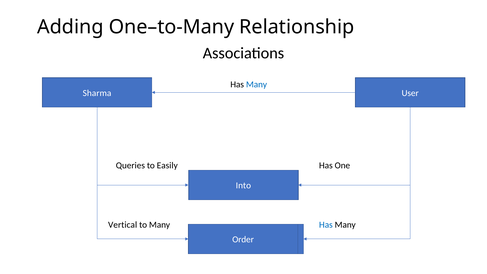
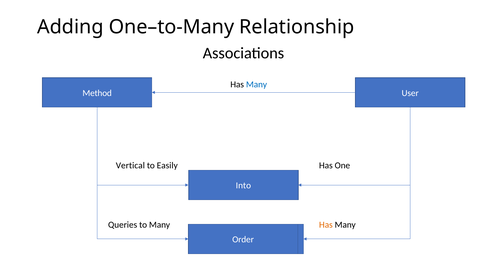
Sharma: Sharma -> Method
Queries: Queries -> Vertical
Vertical: Vertical -> Queries
Has at (326, 225) colour: blue -> orange
